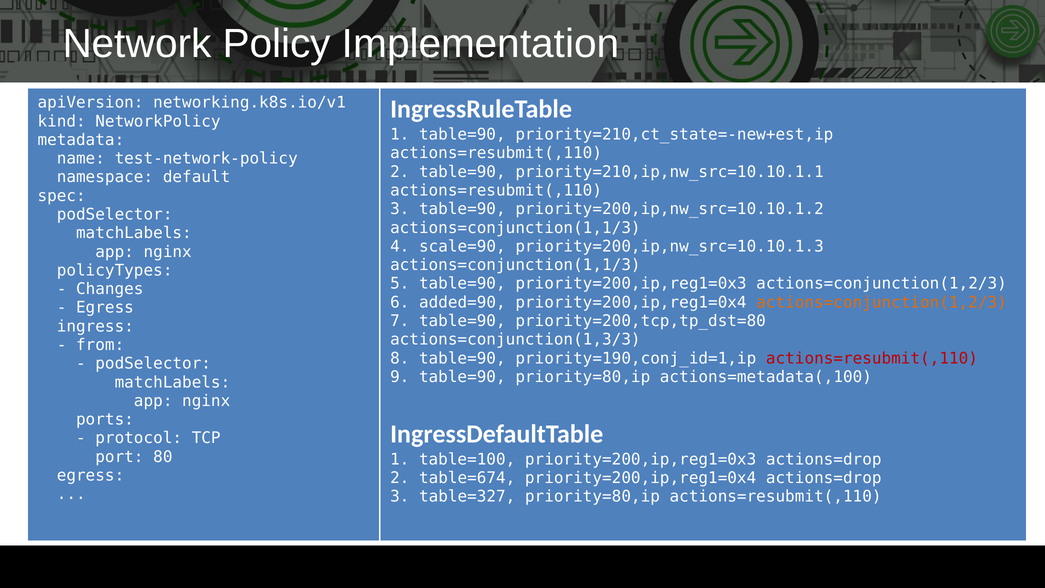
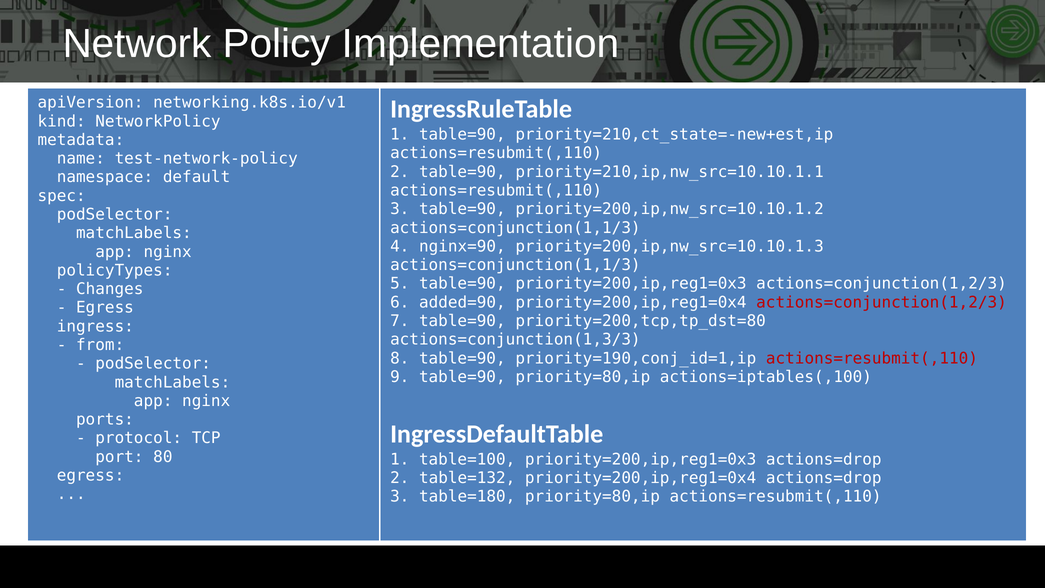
scale=90: scale=90 -> nginx=90
actions=conjunction(1,2/3 at (882, 302) colour: orange -> red
actions=metadata(,100: actions=metadata(,100 -> actions=iptables(,100
table=674: table=674 -> table=132
table=327: table=327 -> table=180
